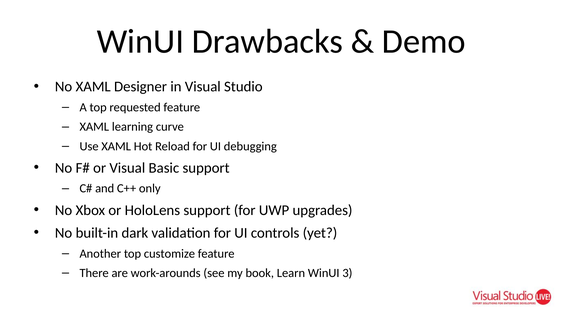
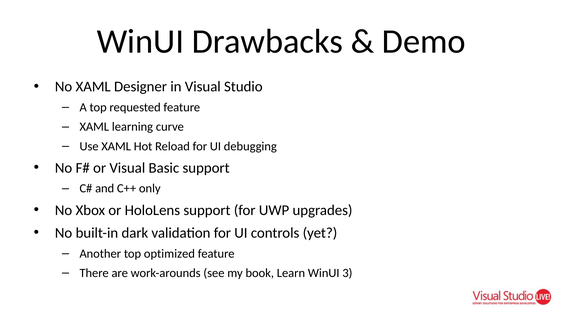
customize: customize -> optimized
